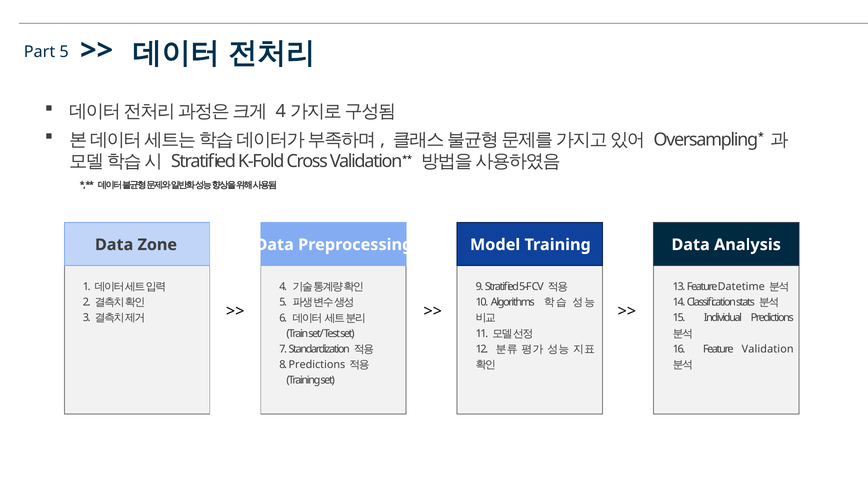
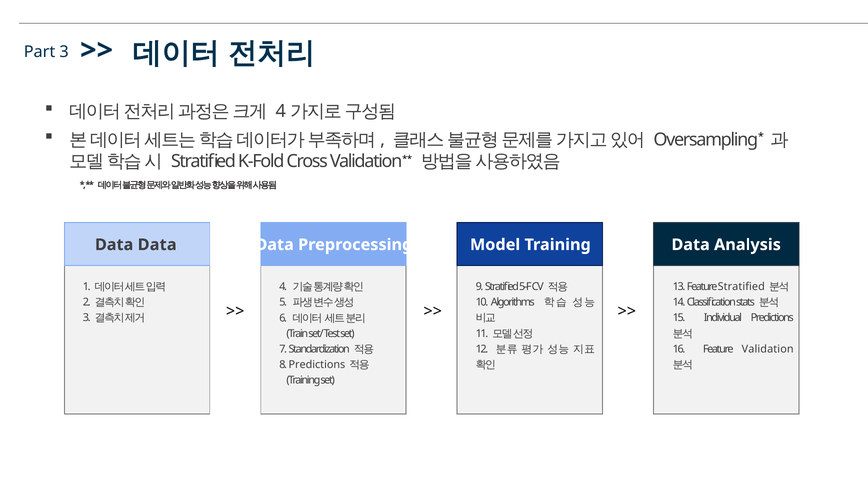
Part 5: 5 -> 3
Zone at (157, 245): Zone -> Data
Feature Datetime: Datetime -> Stratified
